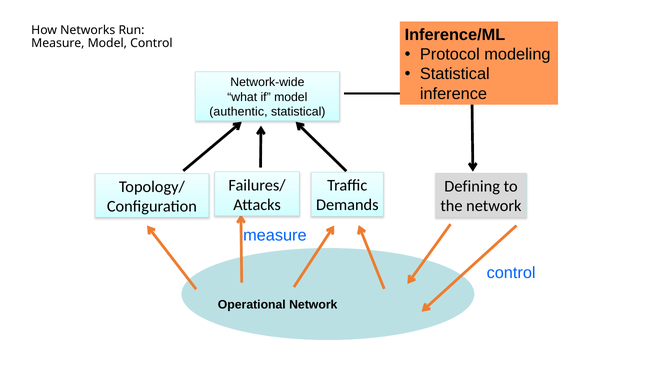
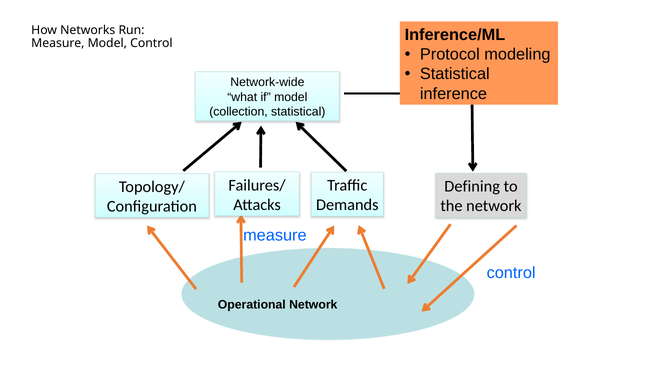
authentic: authentic -> collection
